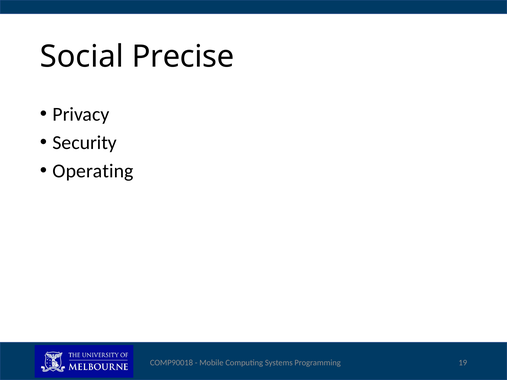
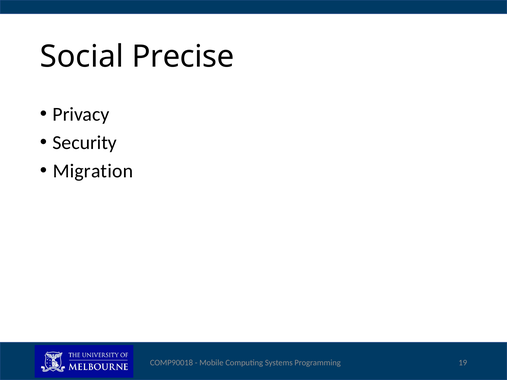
Operating: Operating -> Migration
